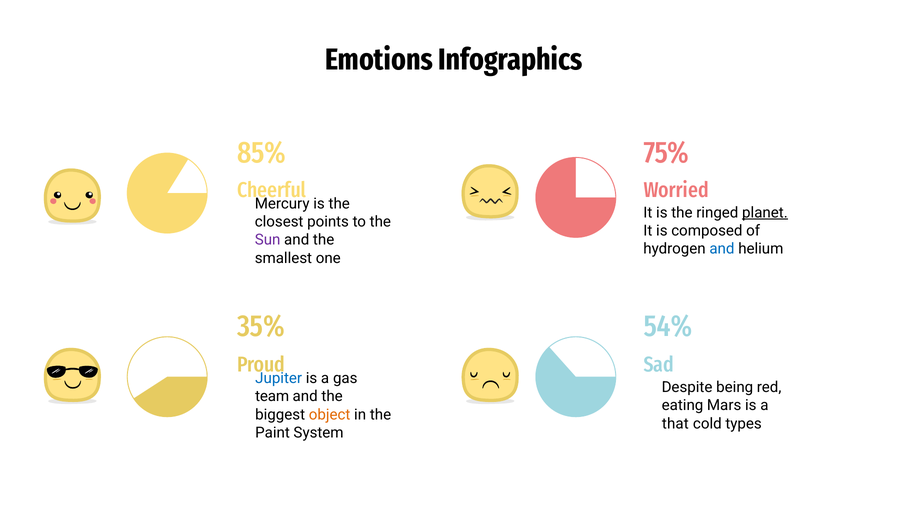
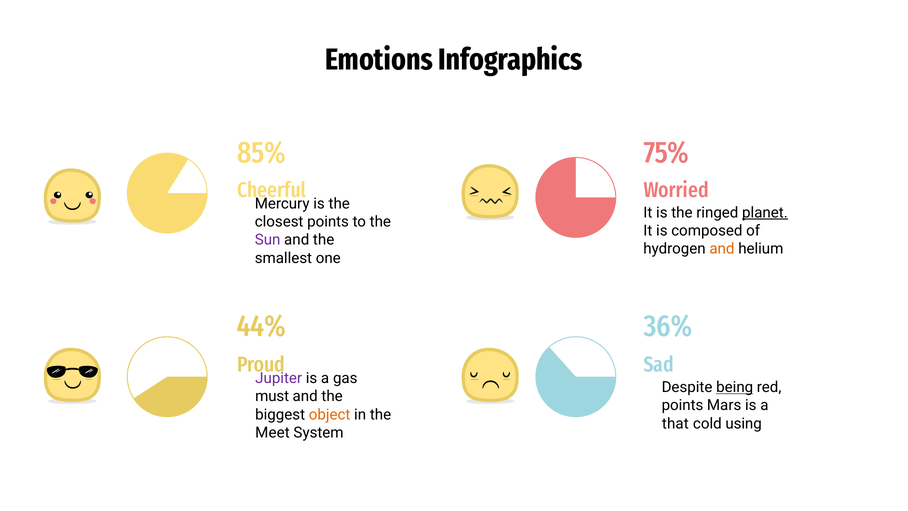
and at (722, 249) colour: blue -> orange
35%: 35% -> 44%
54%: 54% -> 36%
Jupiter colour: blue -> purple
being underline: none -> present
team: team -> must
eating at (682, 405): eating -> points
types: types -> using
Paint: Paint -> Meet
